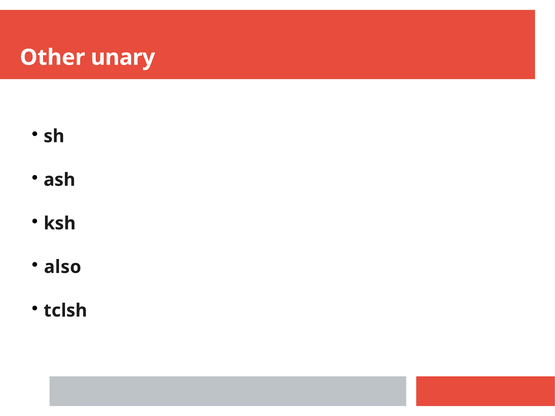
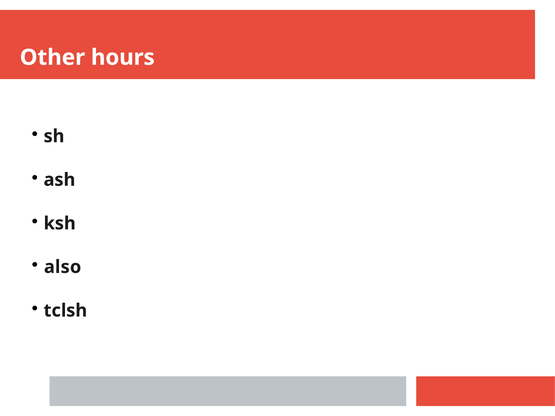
unary: unary -> hours
